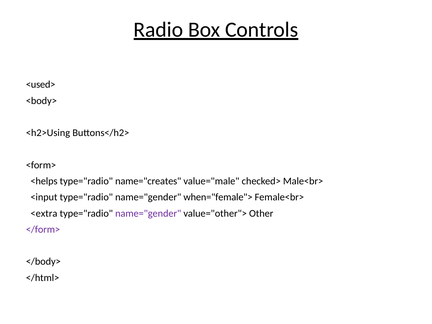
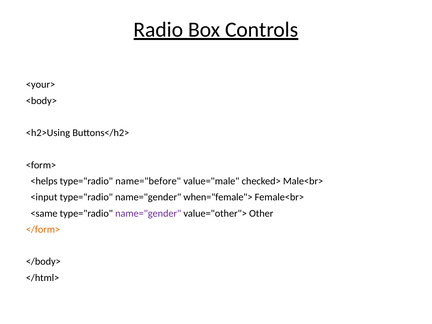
<used>: <used> -> <your>
name="creates: name="creates -> name="before
<extra: <extra -> <same
</form> colour: purple -> orange
